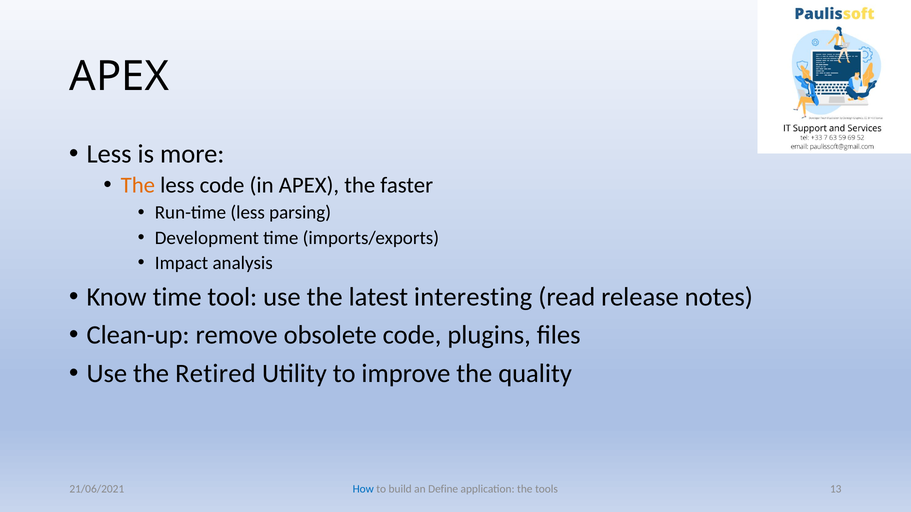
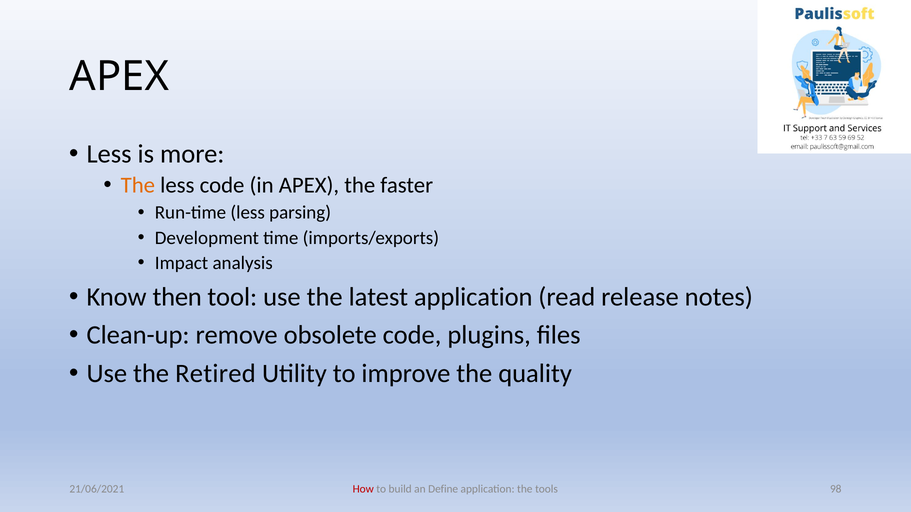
Know time: time -> then
latest interesting: interesting -> application
How colour: blue -> red
13: 13 -> 98
